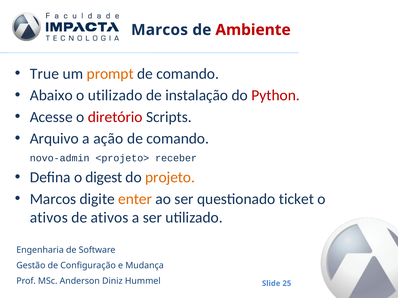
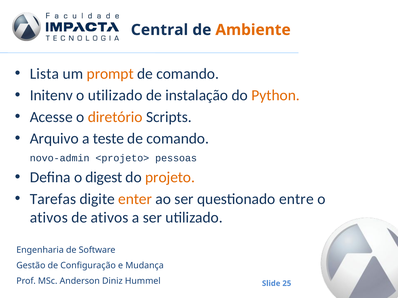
Marcos at (160, 30): Marcos -> Central
Ambiente colour: red -> orange
True: True -> Lista
Abaixo: Abaixo -> Initenv
Python colour: red -> orange
diretório colour: red -> orange
ação: ação -> teste
receber: receber -> pessoas
Marcos at (53, 199): Marcos -> Tarefas
ticket: ticket -> entre
